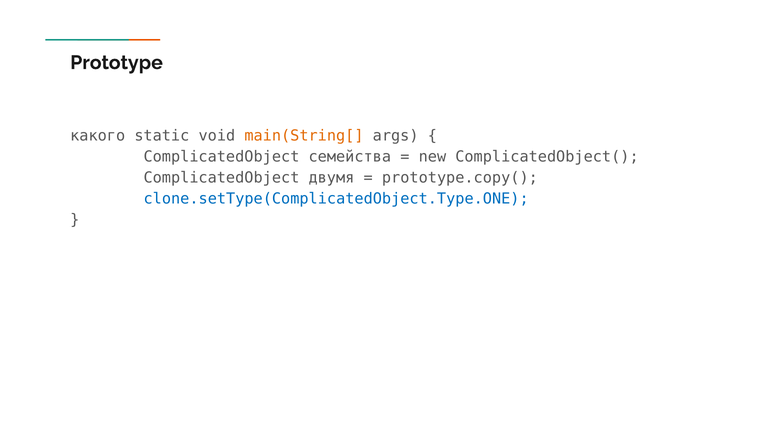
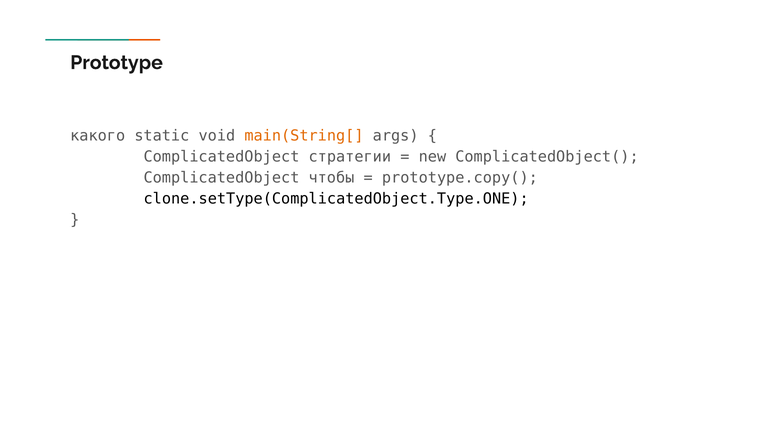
семейства: семейства -> стратегии
двумя: двумя -> чтобы
clone.setType(ComplicatedObject.Type.ONE colour: blue -> black
